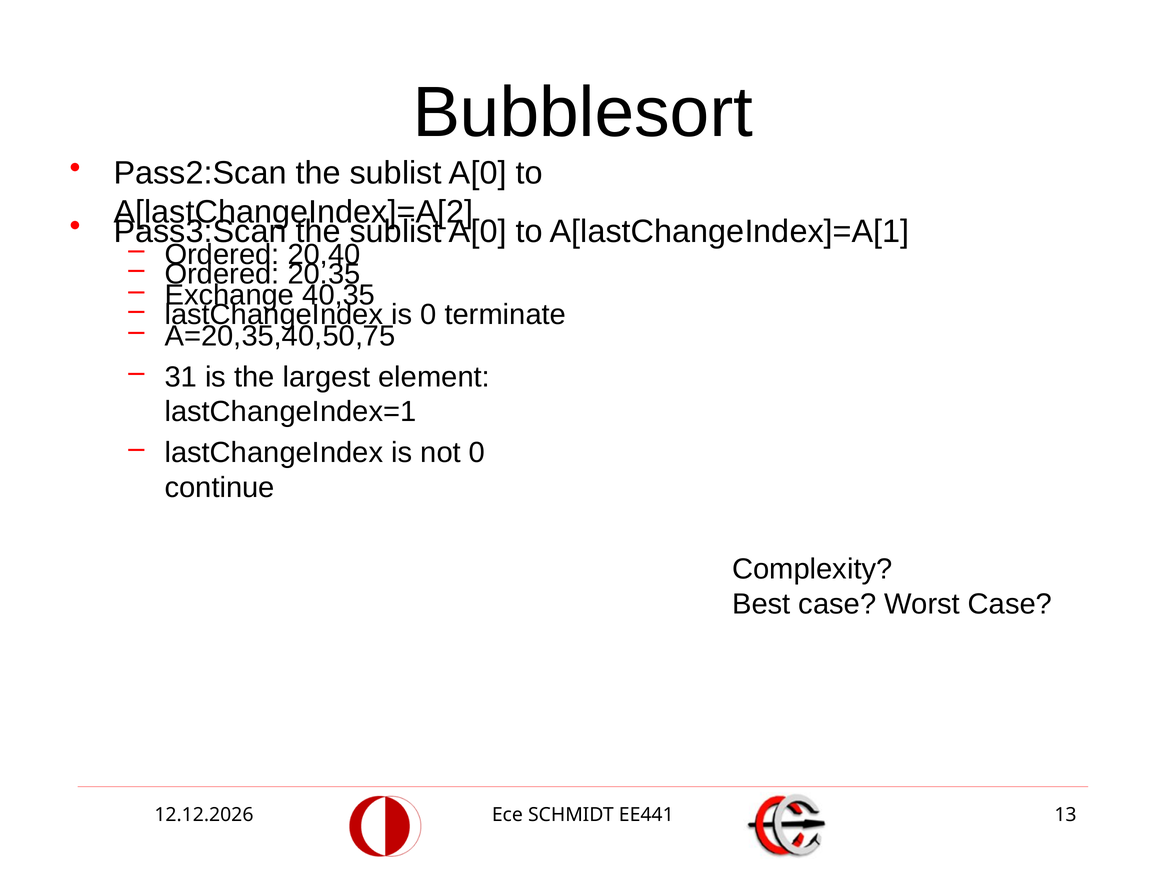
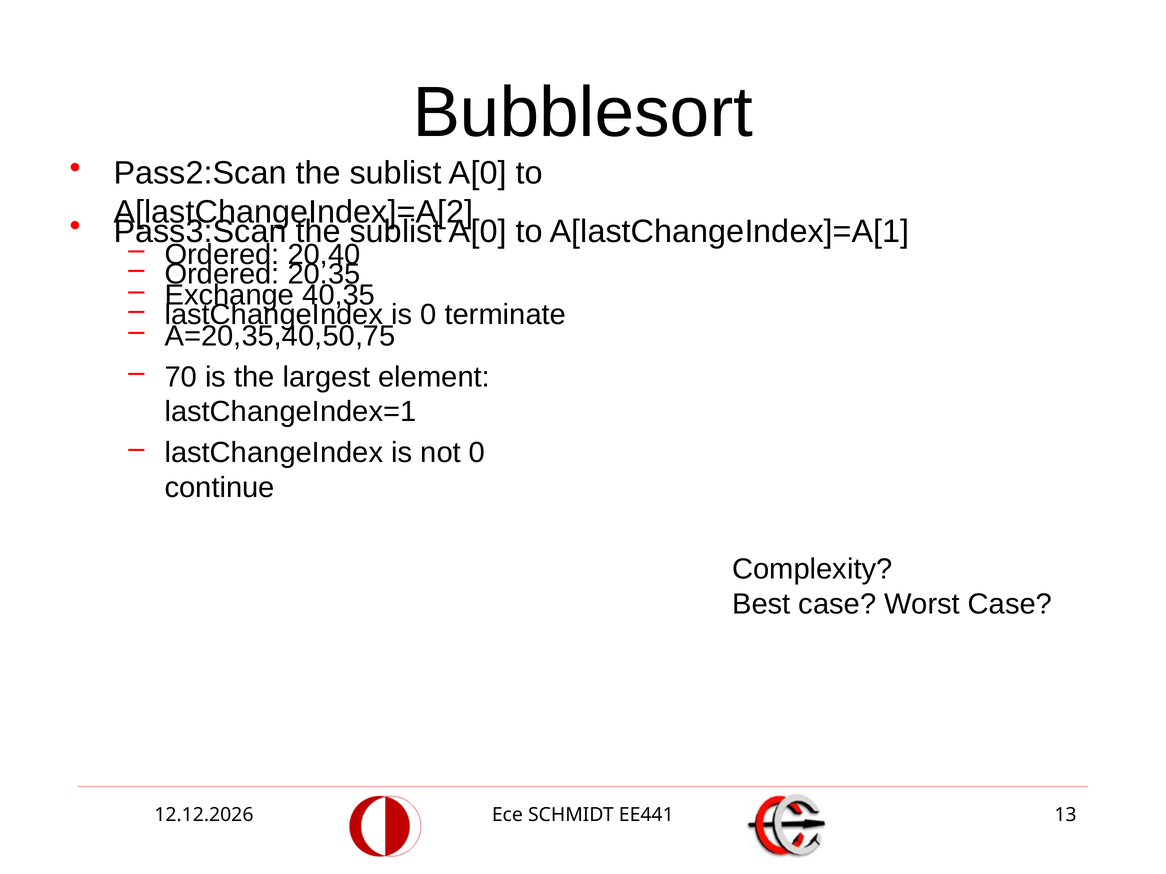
31: 31 -> 70
